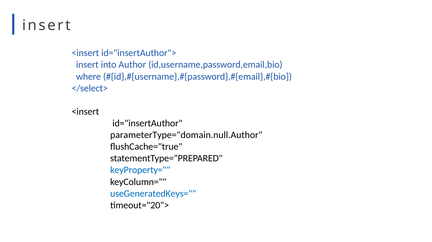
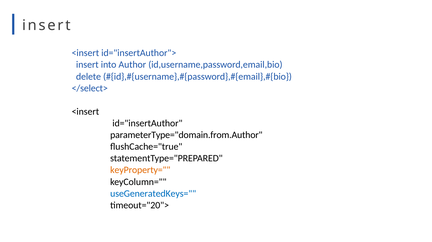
where: where -> delete
parameterType="domain.null.Author: parameterType="domain.null.Author -> parameterType="domain.from.Author
keyProperty= colour: blue -> orange
